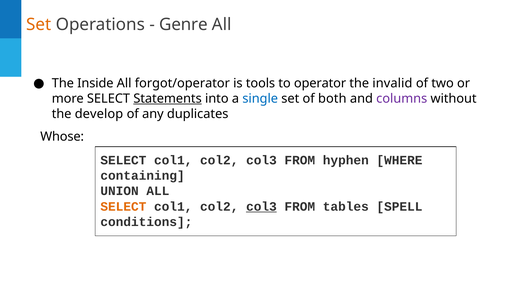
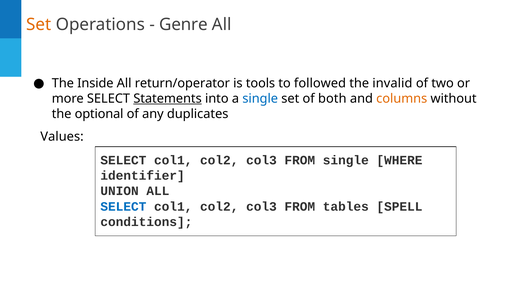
forgot/operator: forgot/operator -> return/operator
operator: operator -> followed
columns colour: purple -> orange
develop: develop -> optional
Whose: Whose -> Values
FROM hyphen: hyphen -> single
containing: containing -> identifier
SELECT at (123, 206) colour: orange -> blue
col3 at (261, 206) underline: present -> none
